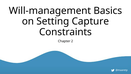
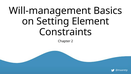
Capture: Capture -> Element
